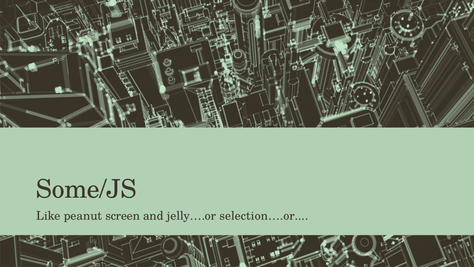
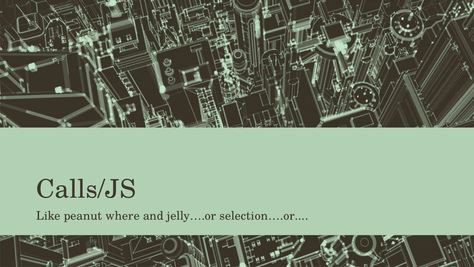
Some/JS: Some/JS -> Calls/JS
screen: screen -> where
